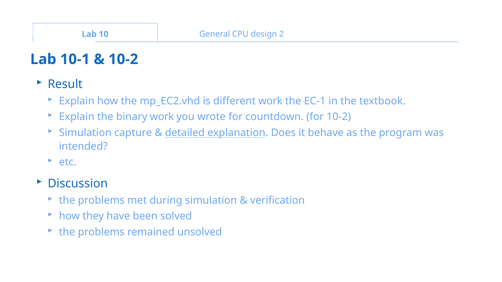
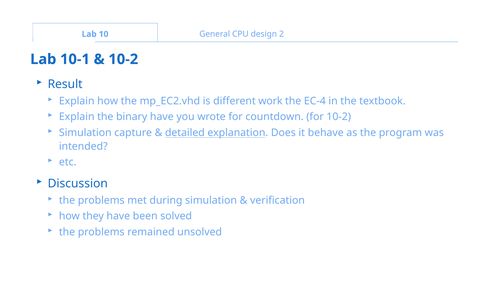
EC-1: EC-1 -> EC-4
binary work: work -> have
